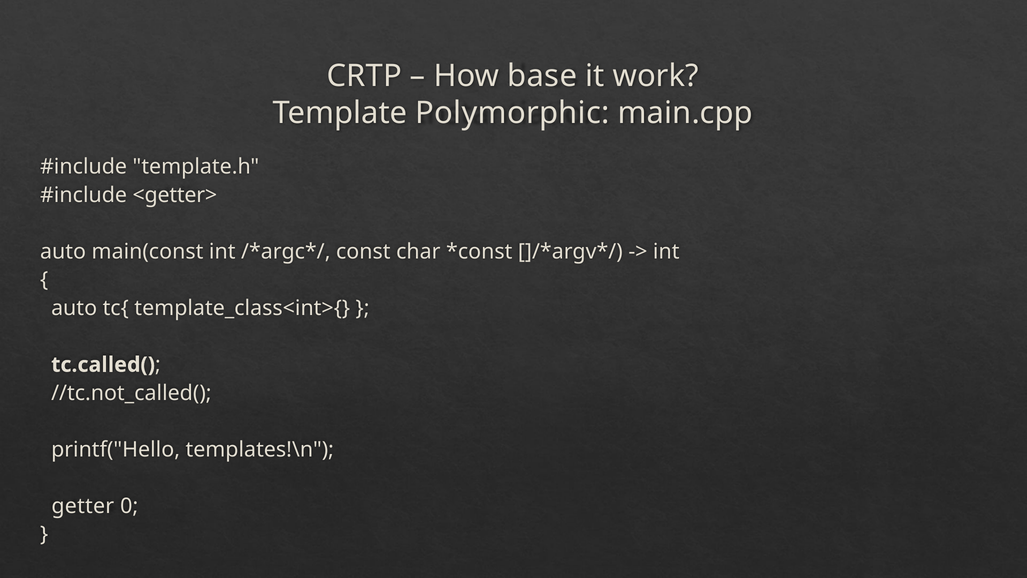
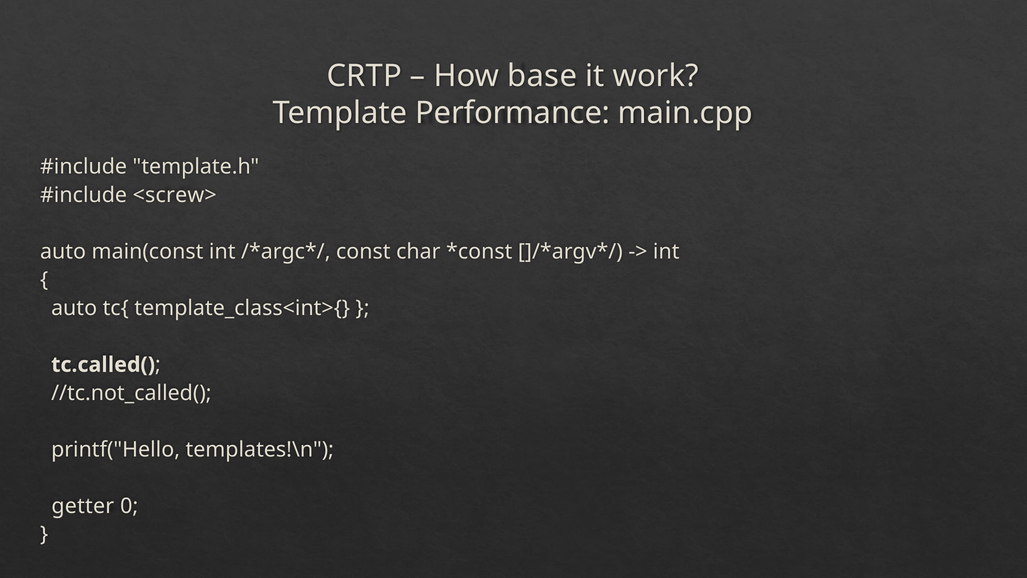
Polymorphic: Polymorphic -> Performance
<getter>: <getter> -> <screw>
